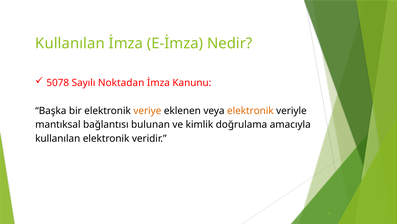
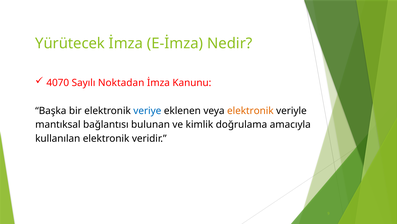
Kullanılan at (70, 43): Kullanılan -> Yürütecek
5078: 5078 -> 4070
veriye colour: orange -> blue
